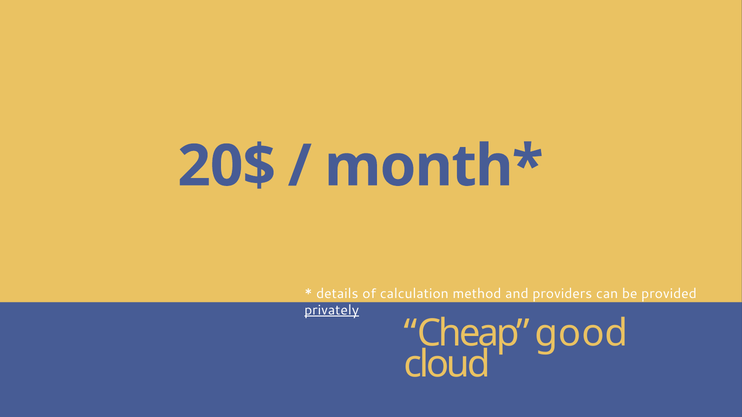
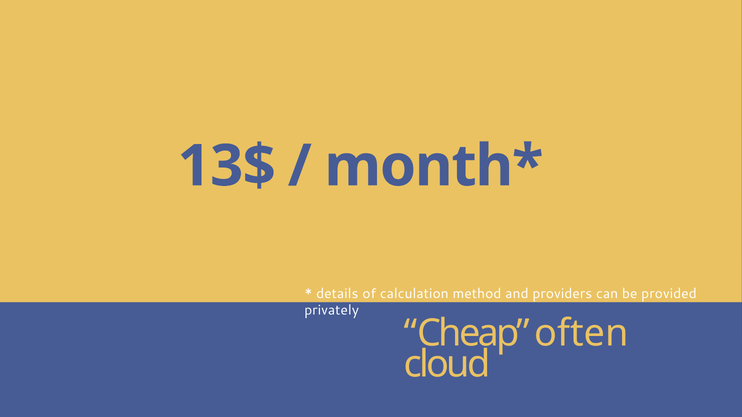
20$: 20$ -> 13$
privately underline: present -> none
good: good -> often
